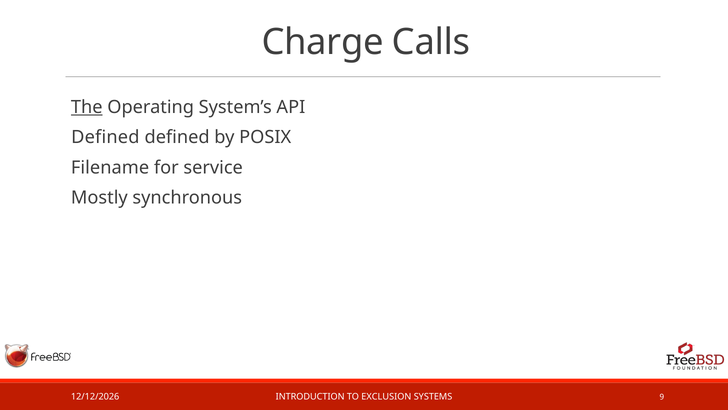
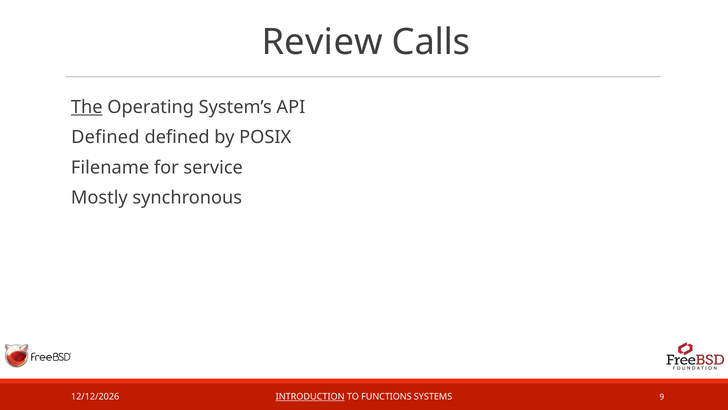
Charge: Charge -> Review
INTRODUCTION underline: none -> present
EXCLUSION: EXCLUSION -> FUNCTIONS
